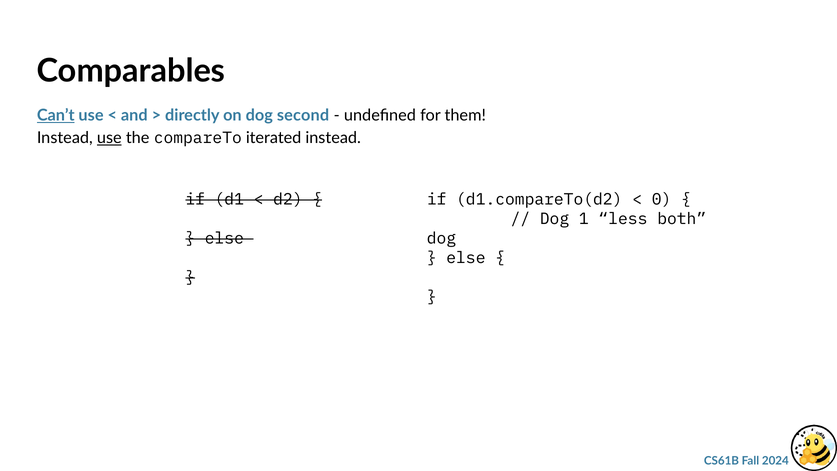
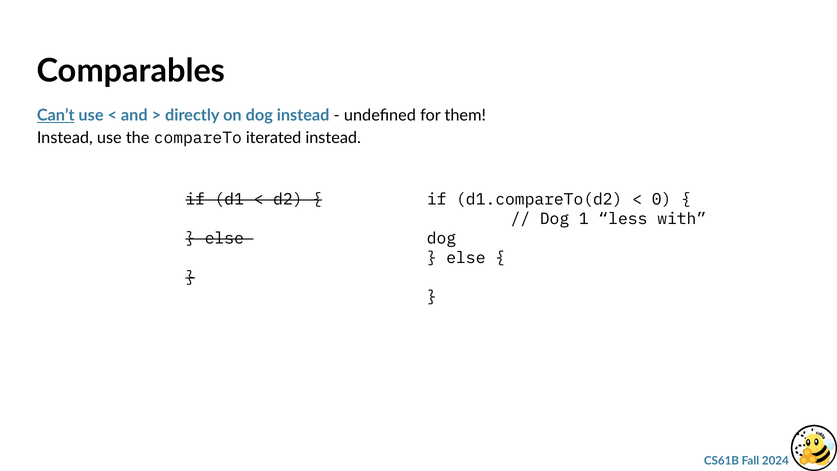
dog second: second -> instead
use at (109, 138) underline: present -> none
both: both -> with
